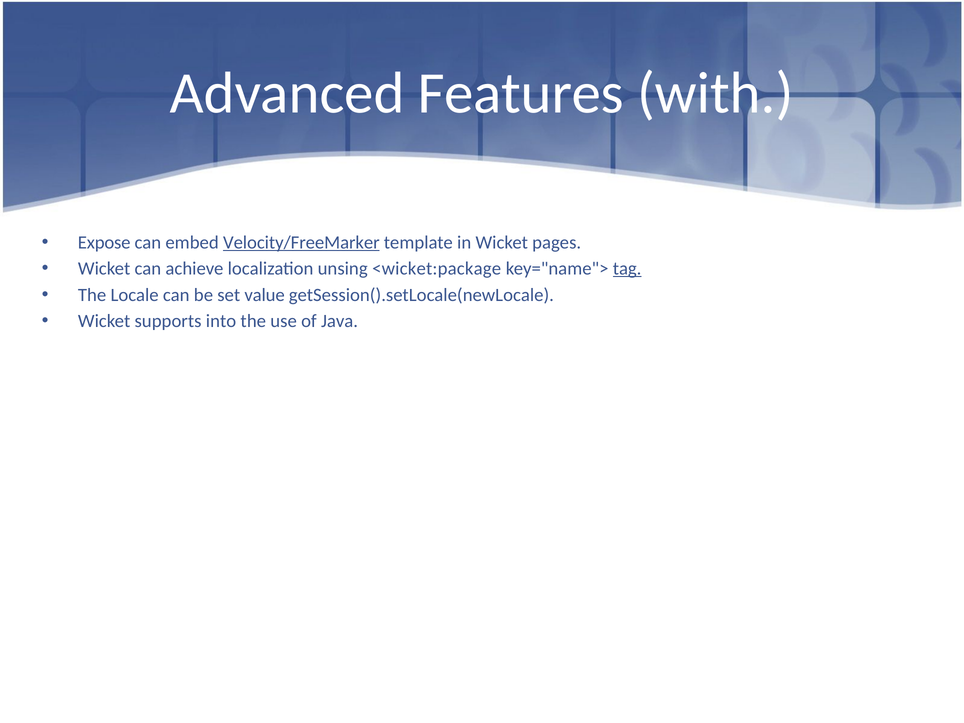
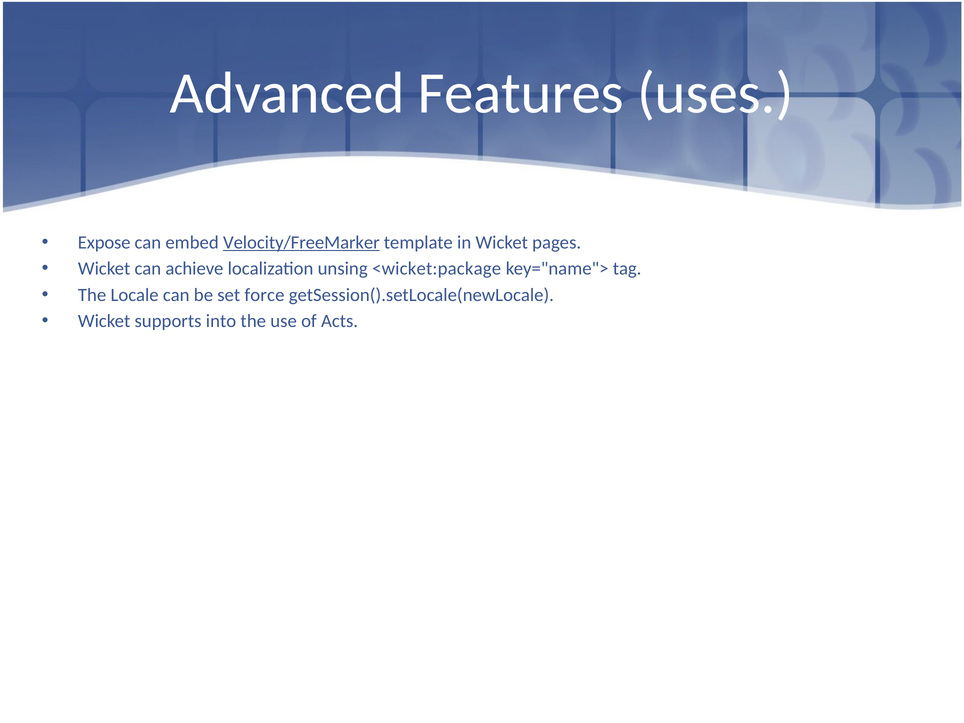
with: with -> uses
tag underline: present -> none
value: value -> force
Java: Java -> Acts
